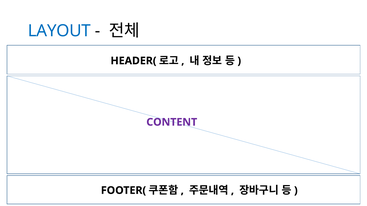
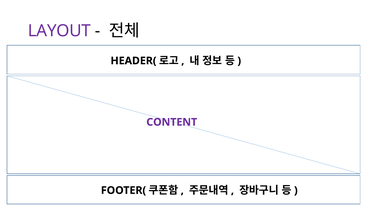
LAYOUT colour: blue -> purple
